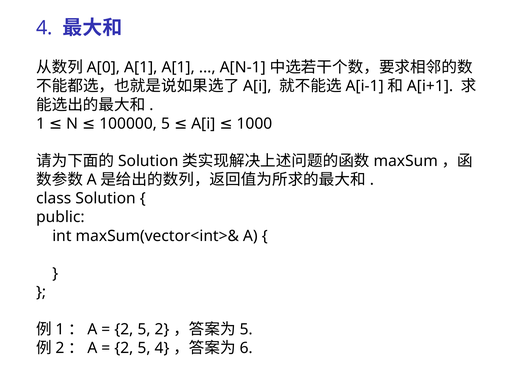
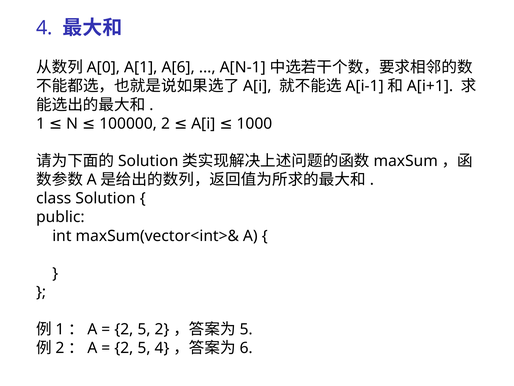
A[1 A[1: A[1 -> A[6
100000 5: 5 -> 2
